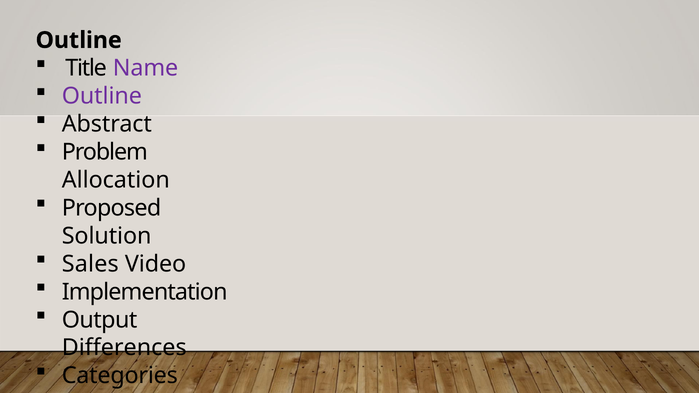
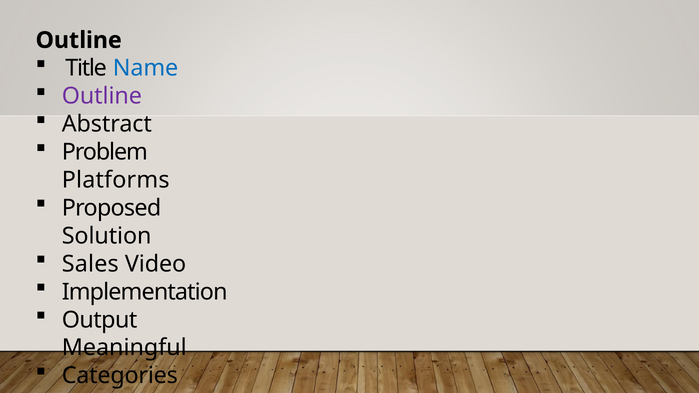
Name colour: purple -> blue
Allocation: Allocation -> Platforms
Differences: Differences -> Meaningful
